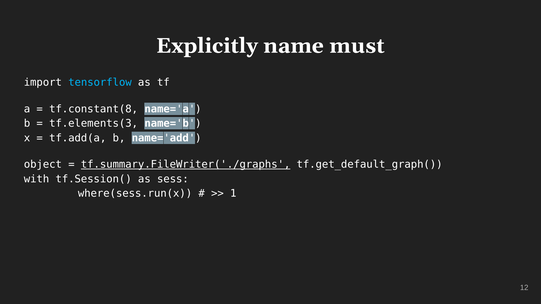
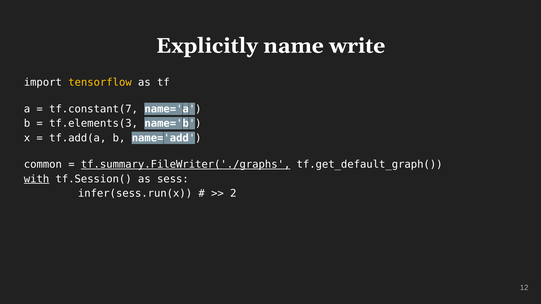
must: must -> write
tensorflow colour: light blue -> yellow
tf.constant(8: tf.constant(8 -> tf.constant(7
object: object -> common
with underline: none -> present
where(sess.run(x: where(sess.run(x -> infer(sess.run(x
1: 1 -> 2
